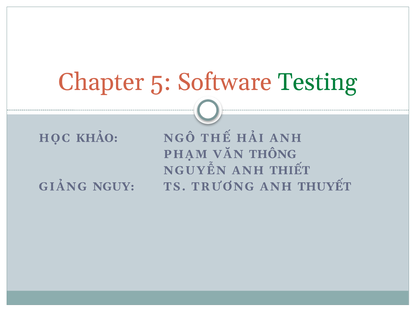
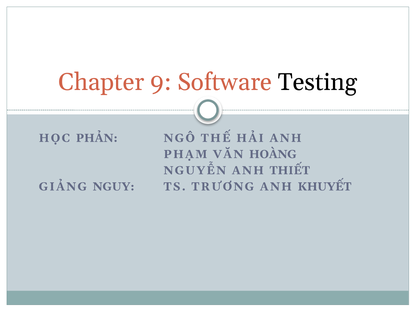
5: 5 -> 9
Testing colour: green -> black
KHẢO: KHẢO -> PHẢN
THÔNG: THÔNG -> HOÀNG
THUYẾT: THUYẾT -> KHUYẾT
